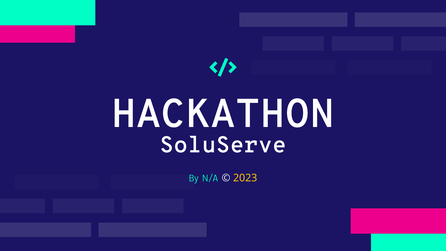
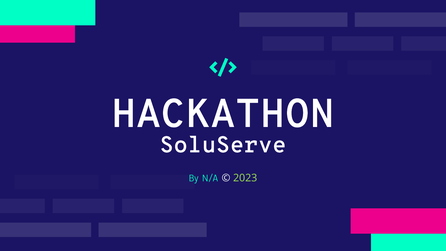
2023 colour: yellow -> light green
